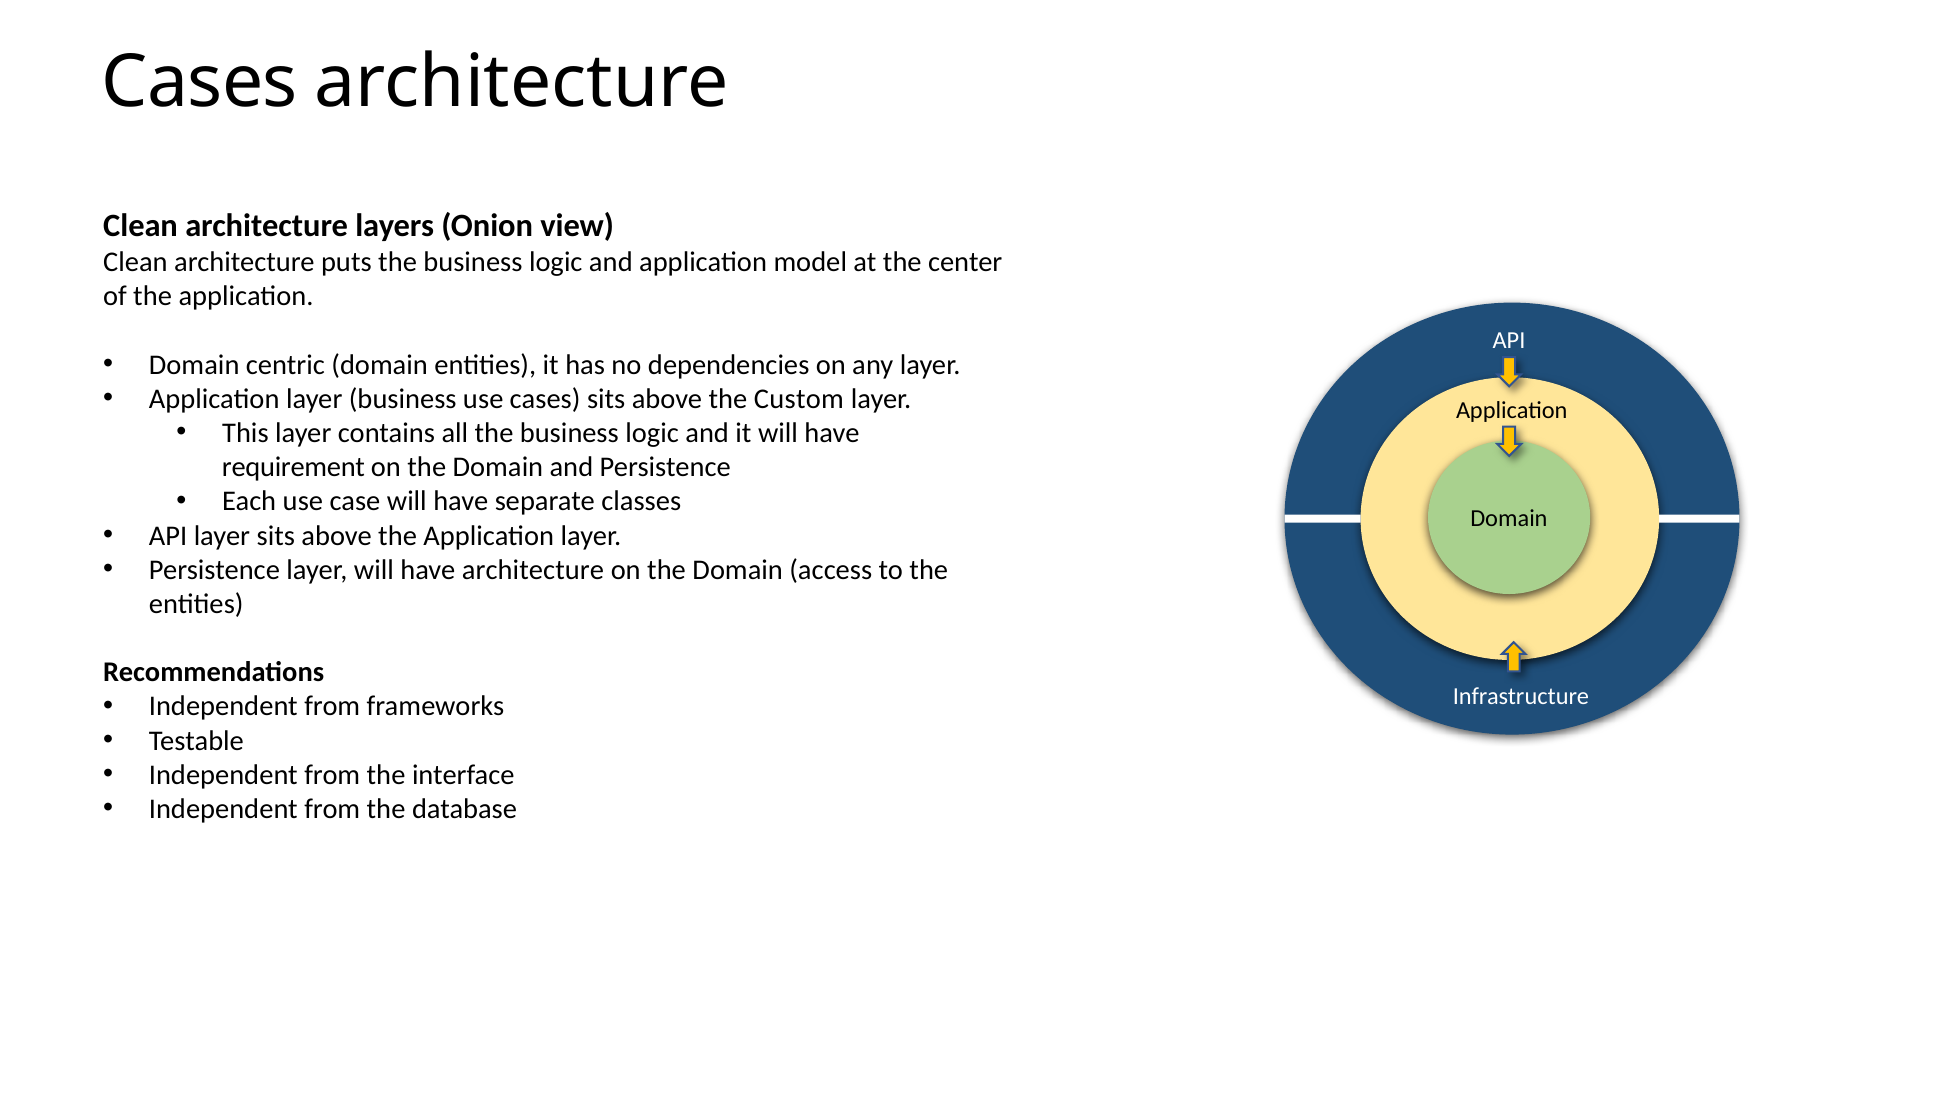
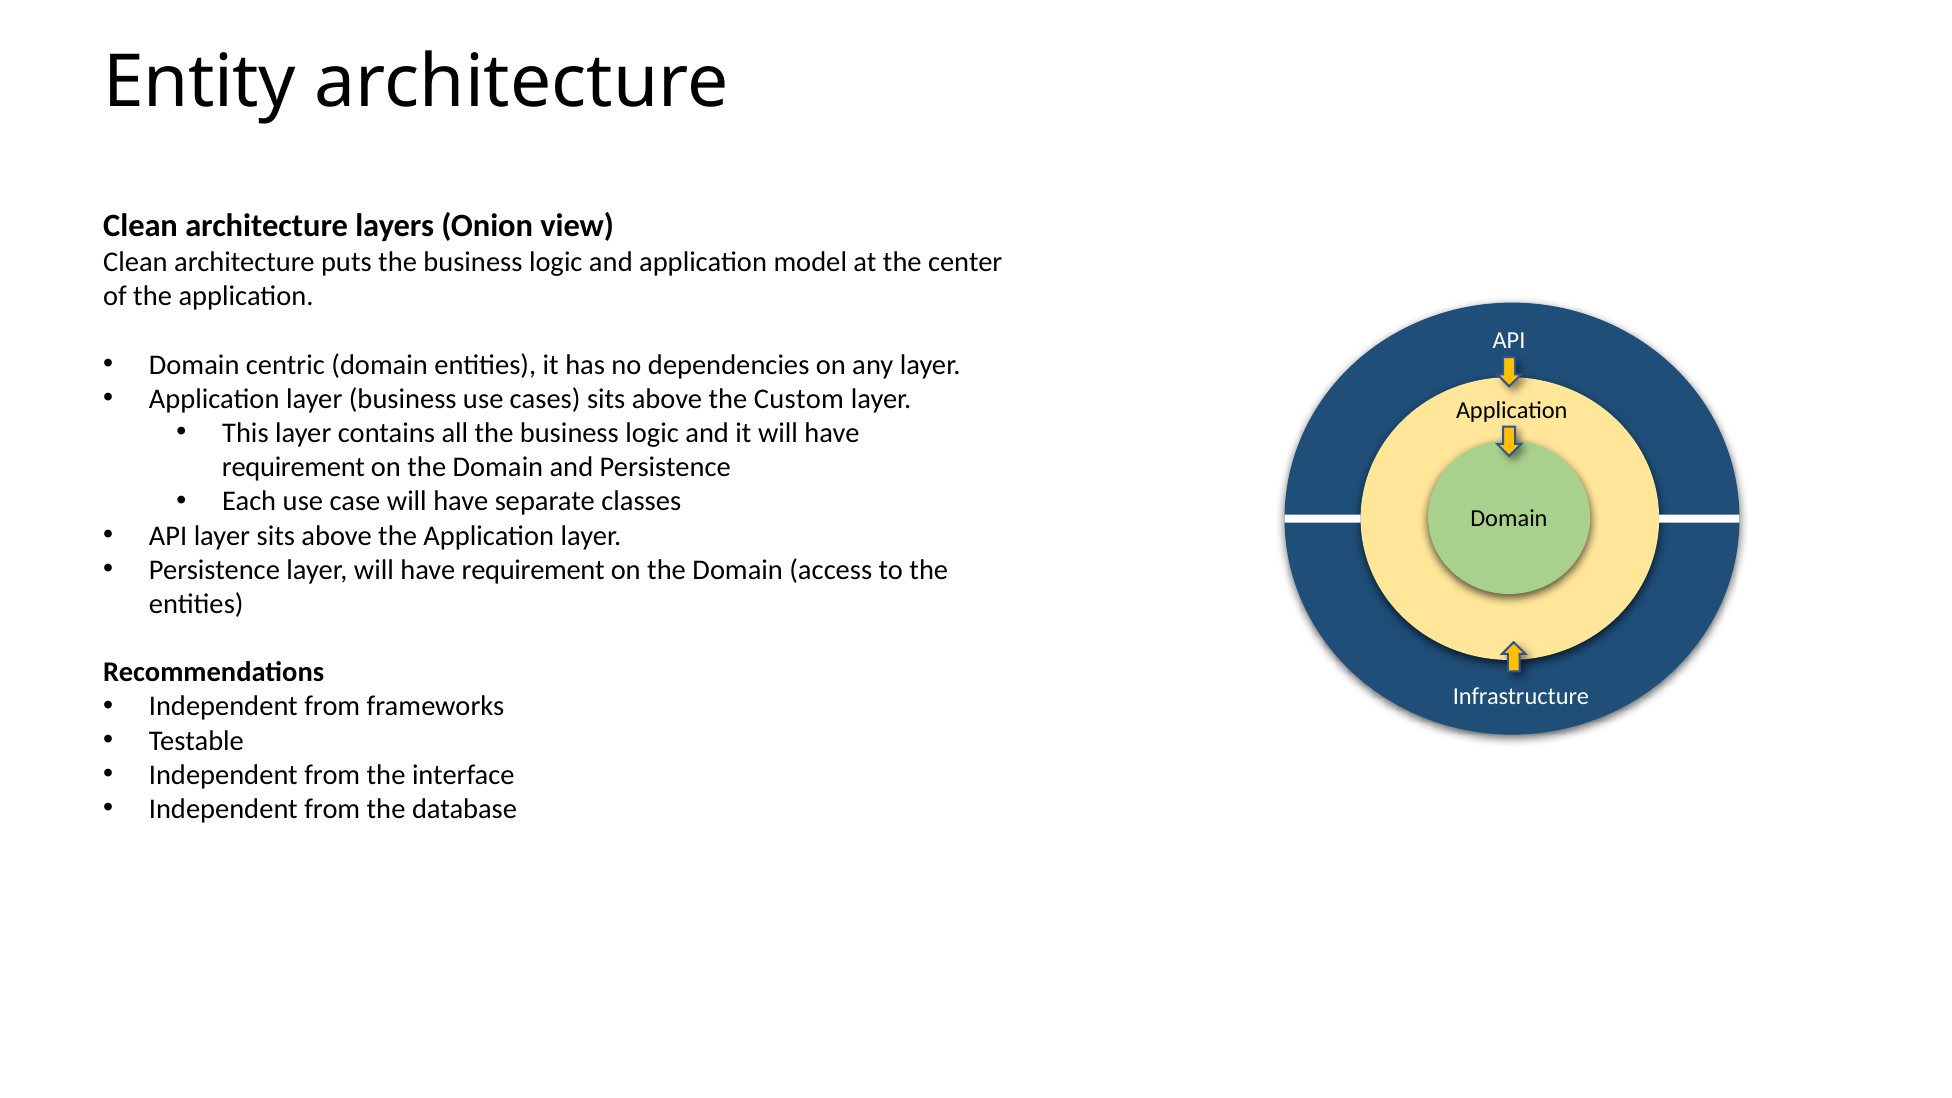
Cases at (200, 82): Cases -> Entity
layer will have architecture: architecture -> requirement
